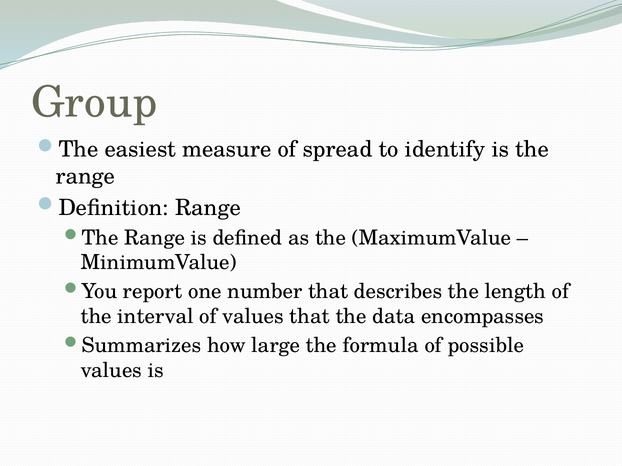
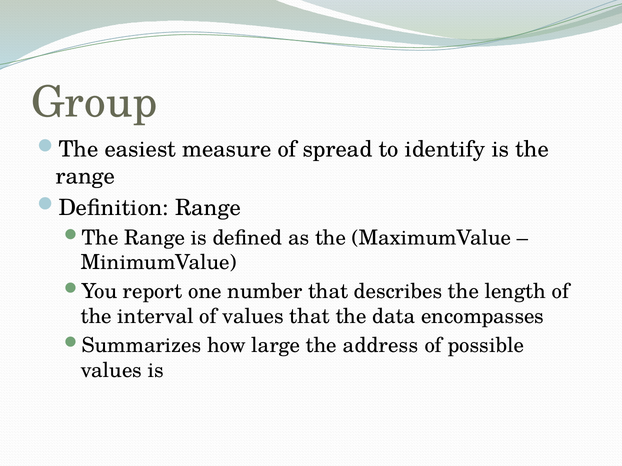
formula: formula -> address
